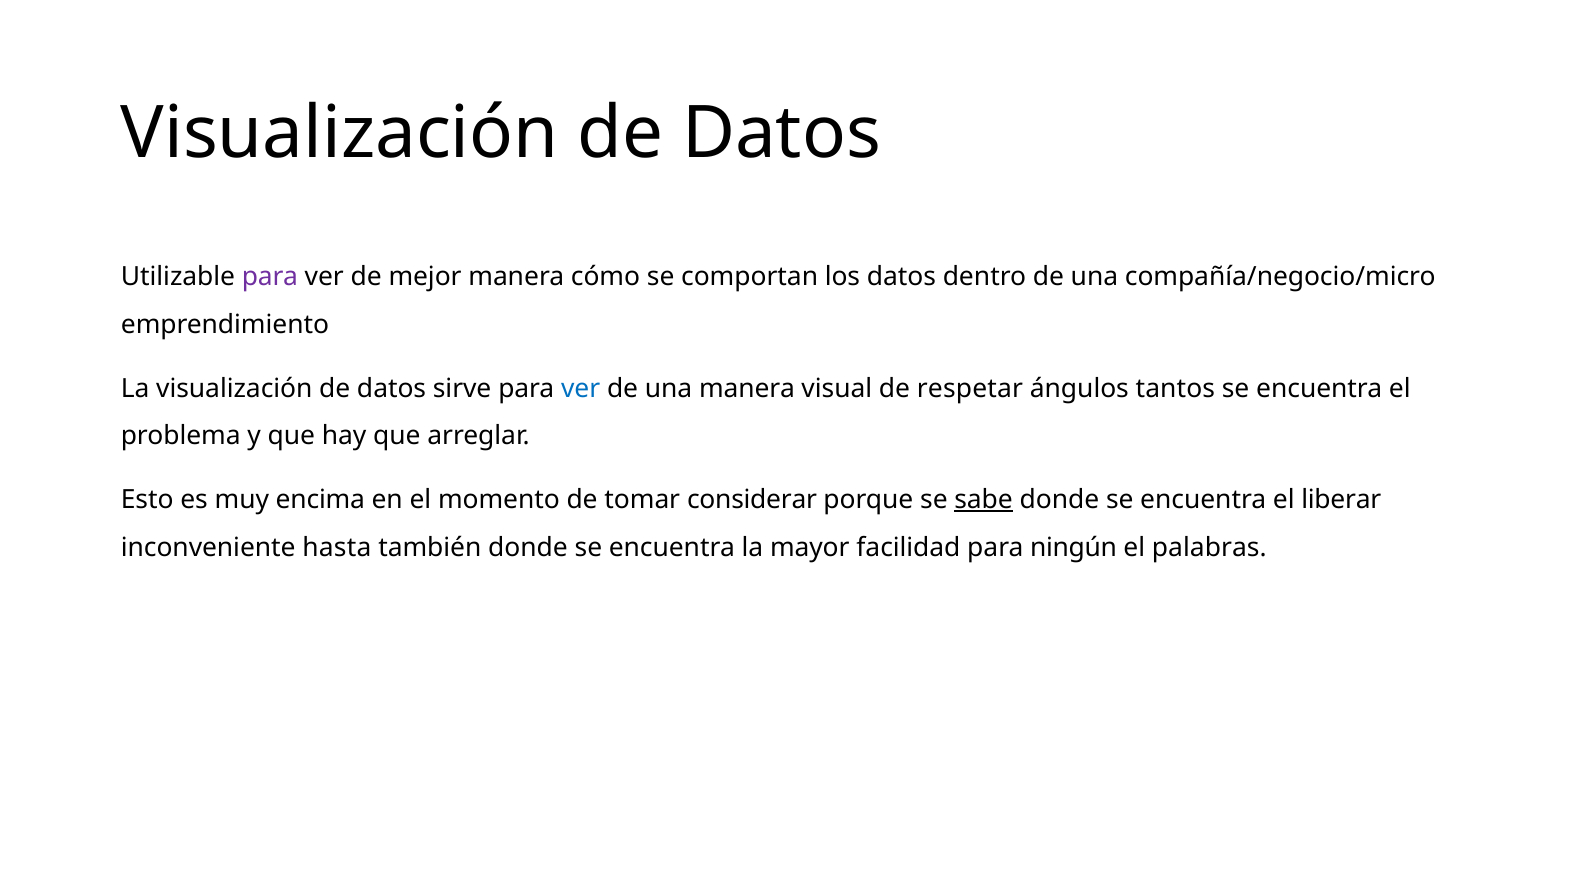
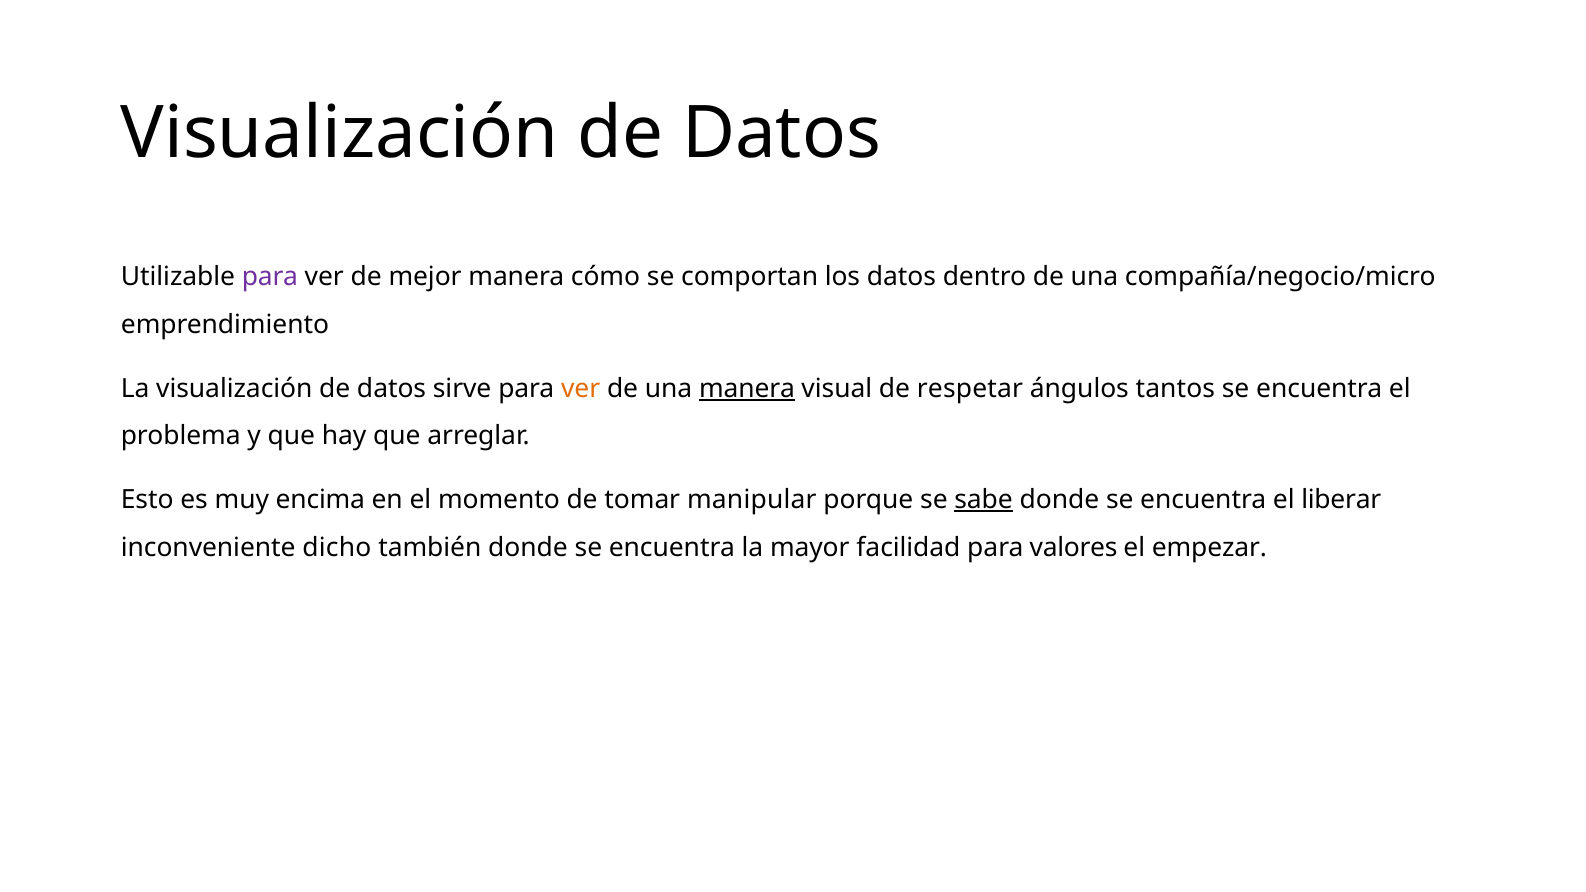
ver at (581, 388) colour: blue -> orange
manera at (747, 388) underline: none -> present
considerar: considerar -> manipular
hasta: hasta -> dicho
ningún: ningún -> valores
palabras: palabras -> empezar
